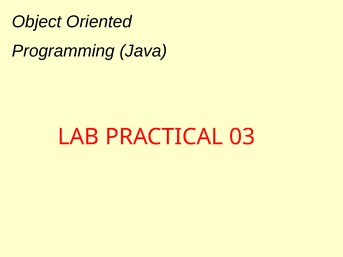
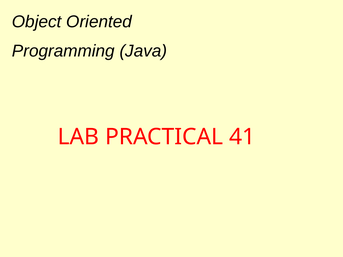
03: 03 -> 41
